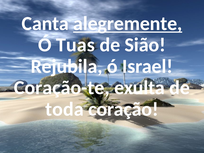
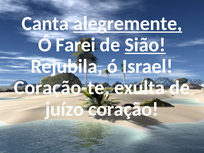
Tuas: Tuas -> Farei
Sião underline: none -> present
toda: toda -> juízo
